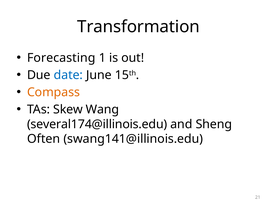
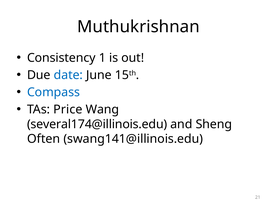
Transformation: Transformation -> Muthukrishnan
Forecasting: Forecasting -> Consistency
Compass colour: orange -> blue
Skew: Skew -> Price
